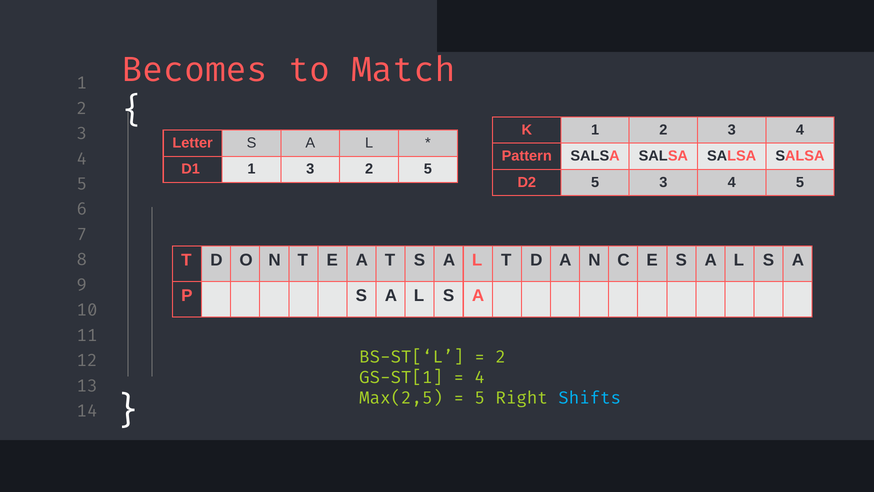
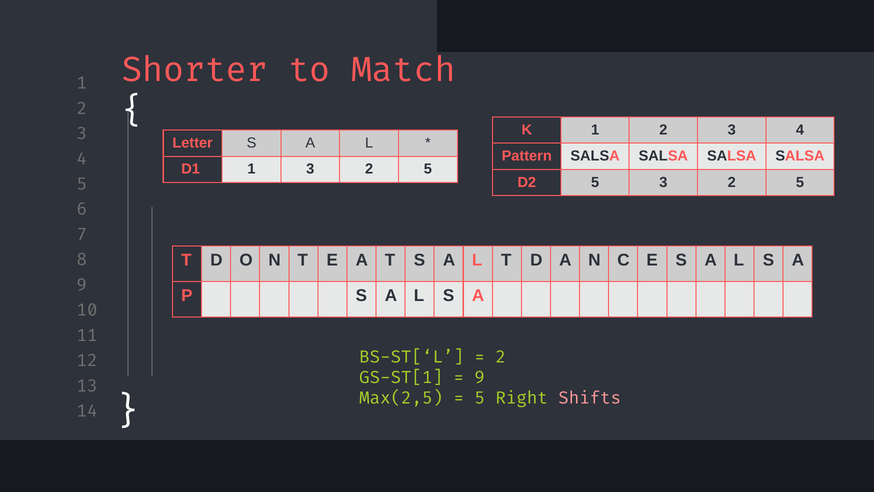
Becomes: Becomes -> Shorter
5 3 4: 4 -> 2
4 at (480, 377): 4 -> 9
Shifts colour: light blue -> pink
